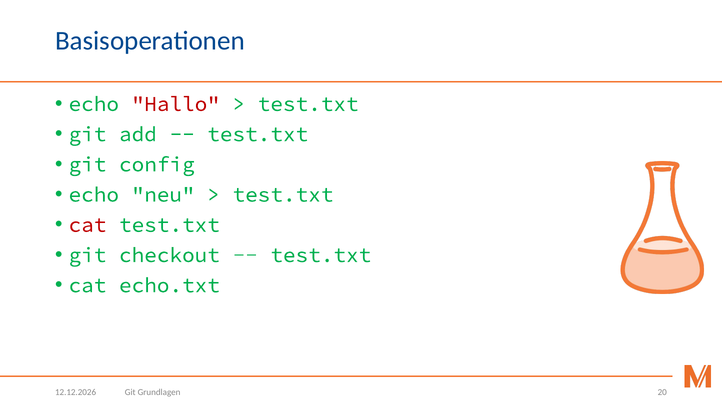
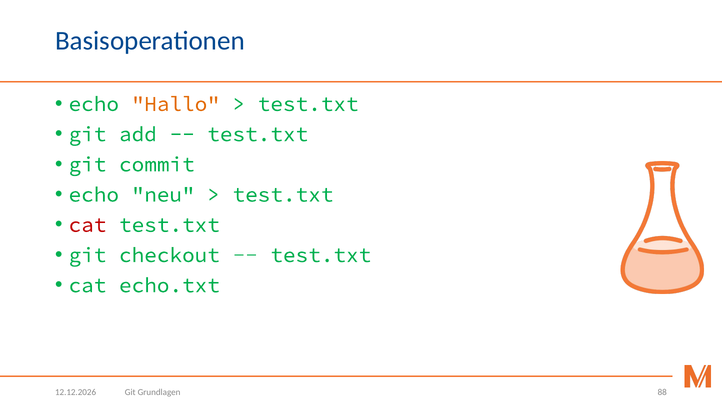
Hallo colour: red -> orange
config: config -> commit
20: 20 -> 88
